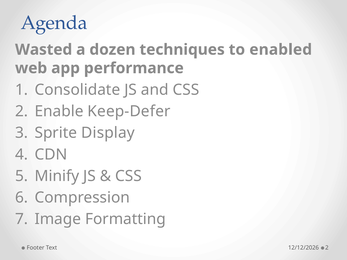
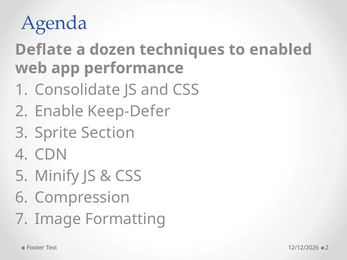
Wasted: Wasted -> Deflate
Display: Display -> Section
